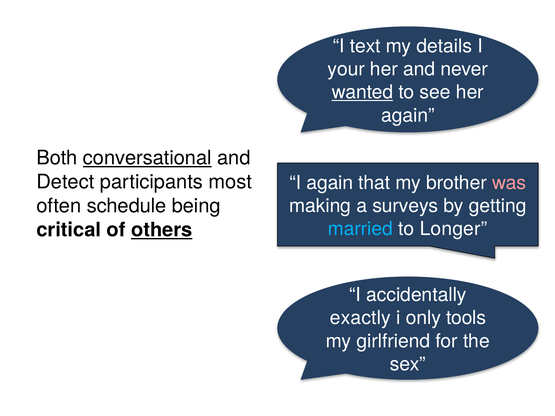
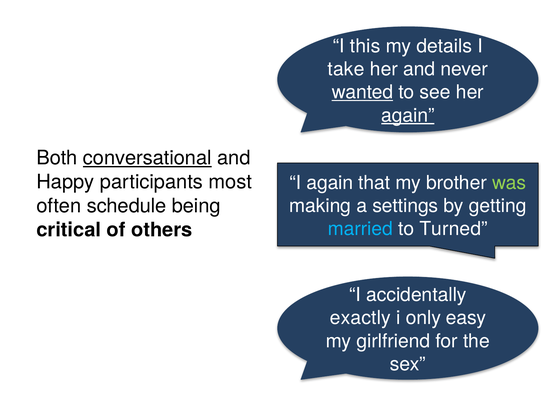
text: text -> this
your: your -> take
again at (408, 115) underline: none -> present
Detect: Detect -> Happy
was colour: pink -> light green
surveys: surveys -> settings
Longer: Longer -> Turned
others underline: present -> none
tools: tools -> easy
